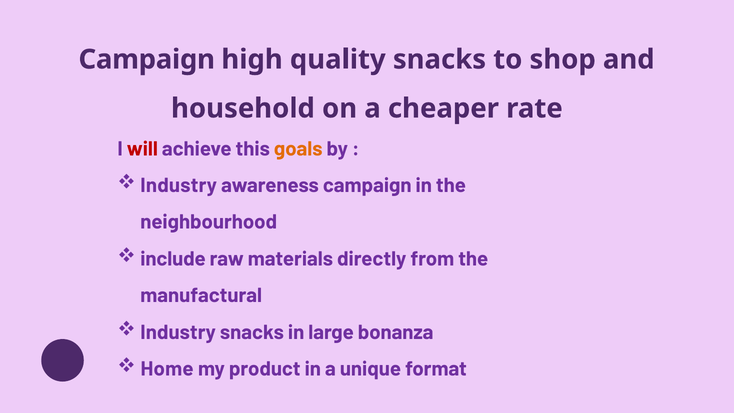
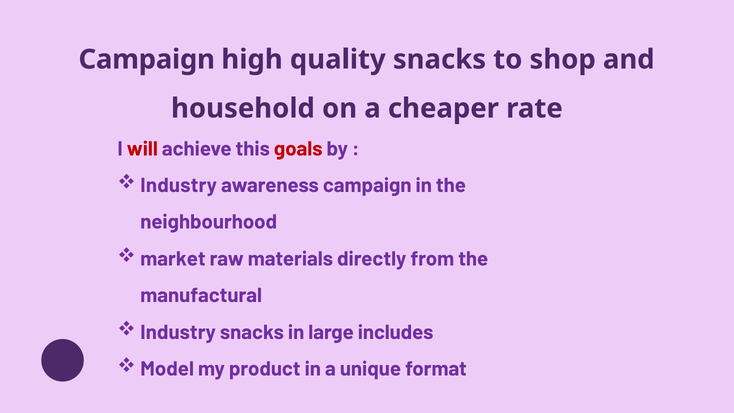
goals colour: orange -> red
include: include -> market
bonanza: bonanza -> includes
Home: Home -> Model
